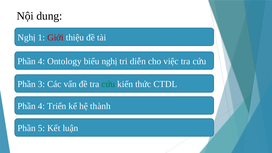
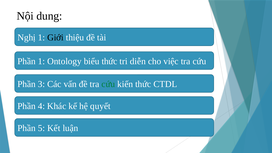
Giới colour: red -> black
4 at (41, 61): 4 -> 1
biểu nghị: nghị -> thức
Triển: Triển -> Khác
thành: thành -> quyết
